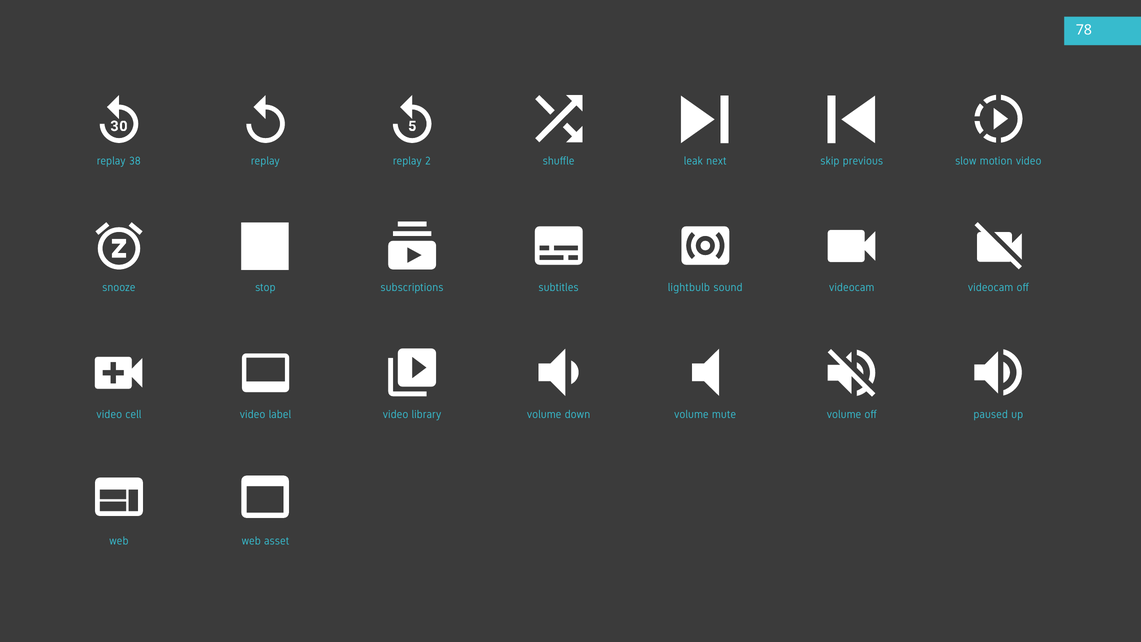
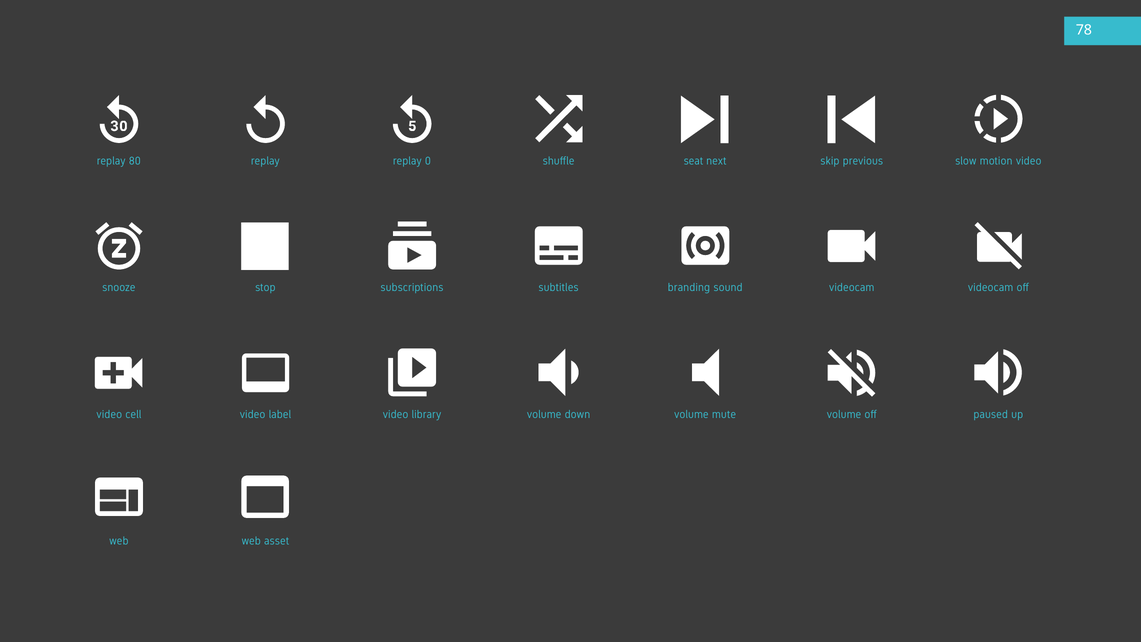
38: 38 -> 80
2: 2 -> 0
leak: leak -> seat
lightbulb: lightbulb -> branding
